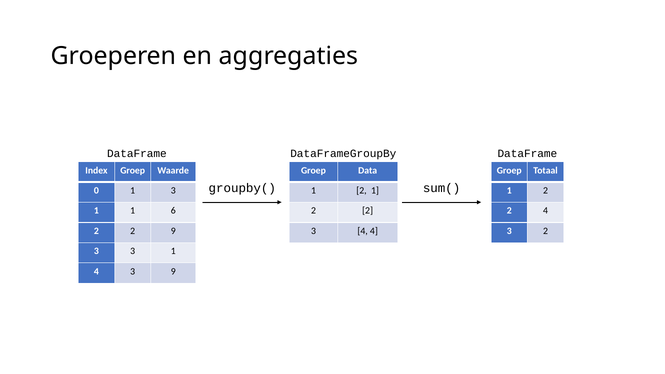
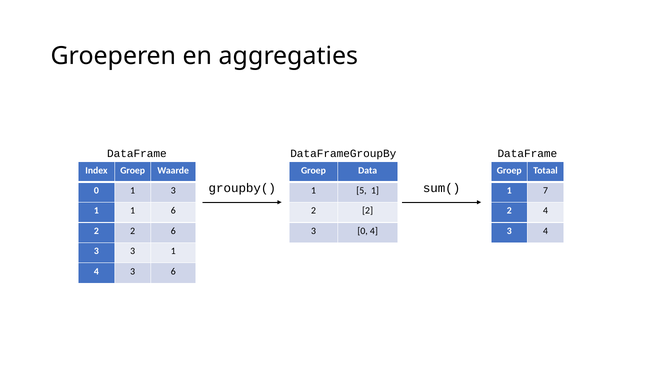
2 at (361, 191): 2 -> 5
2 at (546, 191): 2 -> 7
2 9: 9 -> 6
3 4: 4 -> 0
3 2: 2 -> 4
3 9: 9 -> 6
